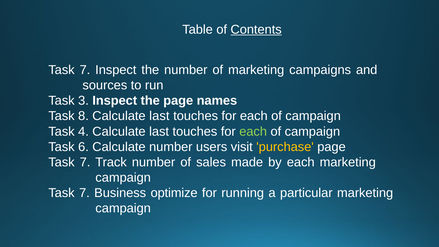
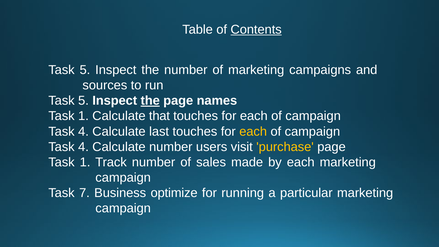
7 at (85, 70): 7 -> 5
3 at (83, 101): 3 -> 5
the at (150, 101) underline: none -> present
8 at (83, 116): 8 -> 1
last at (159, 116): last -> that
each at (253, 131) colour: light green -> yellow
6 at (83, 147): 6 -> 4
7 at (85, 162): 7 -> 1
